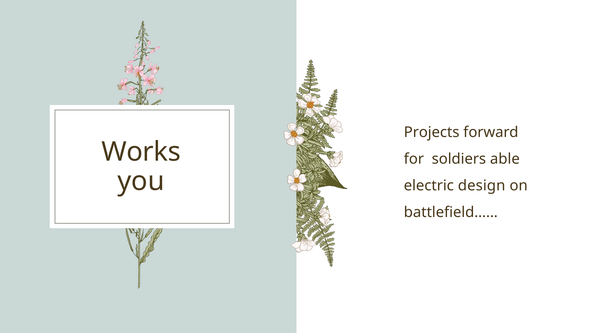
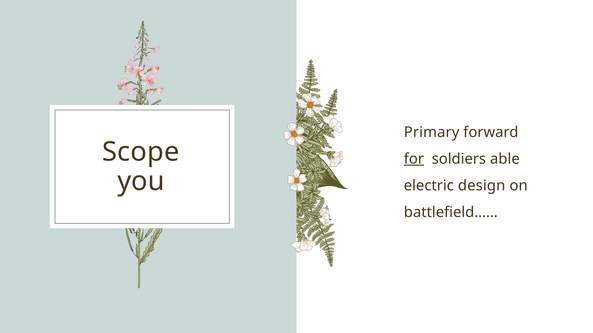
Projects: Projects -> Primary
Works: Works -> Scope
for underline: none -> present
